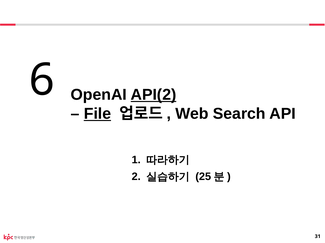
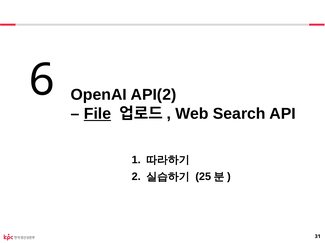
API(2 underline: present -> none
